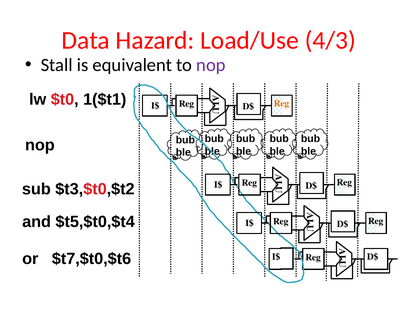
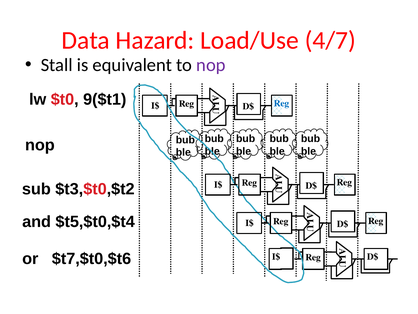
4/3: 4/3 -> 4/7
1($t1: 1($t1 -> 9($t1
Reg at (281, 103) colour: orange -> blue
